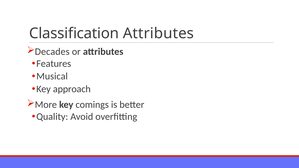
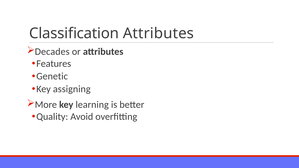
Musical: Musical -> Genetic
approach: approach -> assigning
comings: comings -> learning
